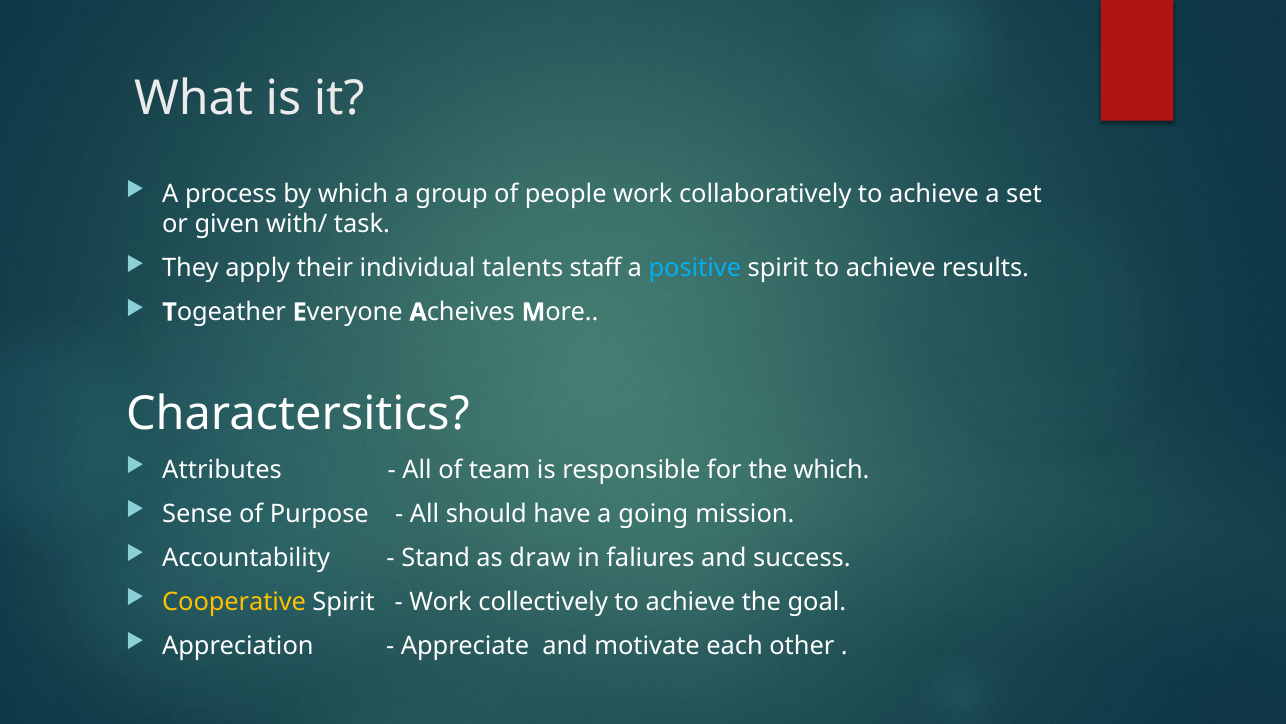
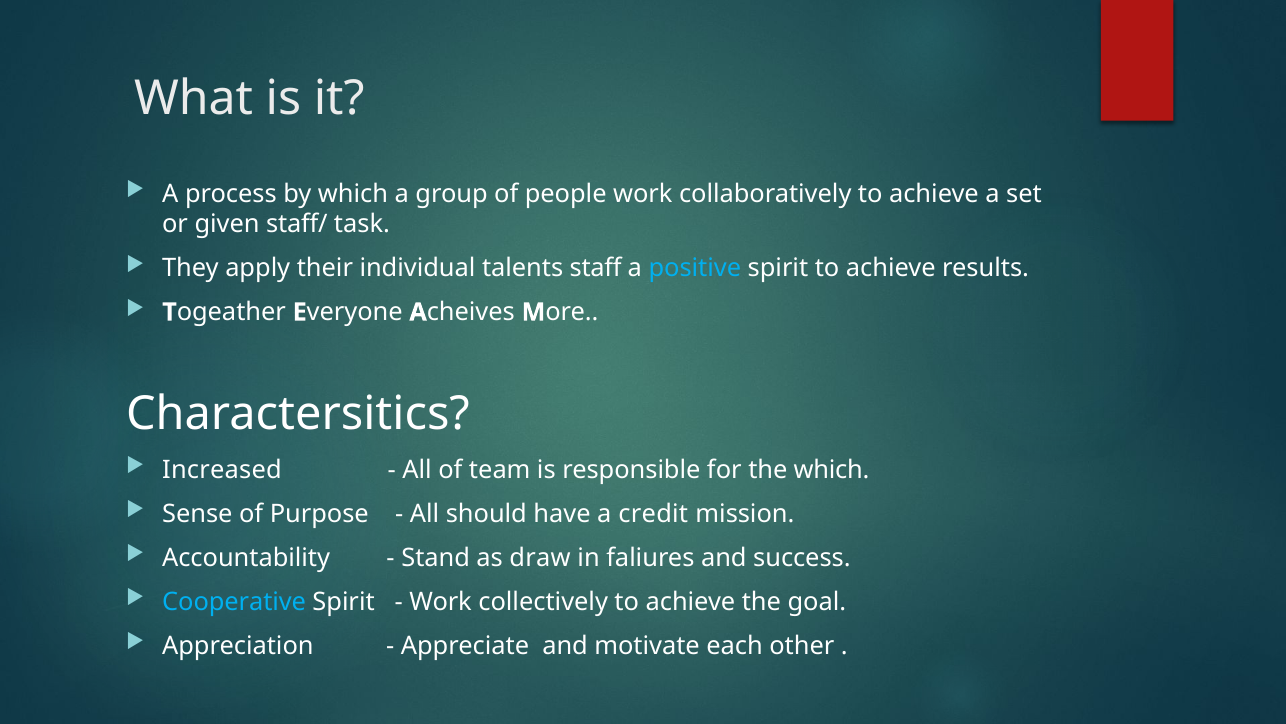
with/: with/ -> staff/
Attributes: Attributes -> Increased
going: going -> credit
Cooperative colour: yellow -> light blue
